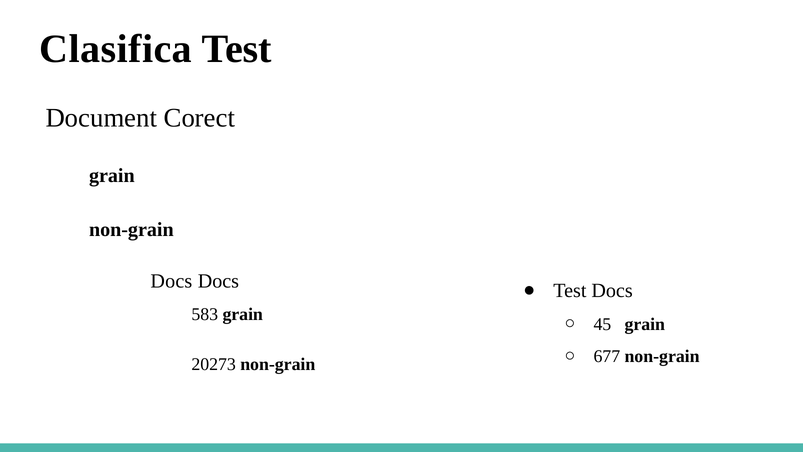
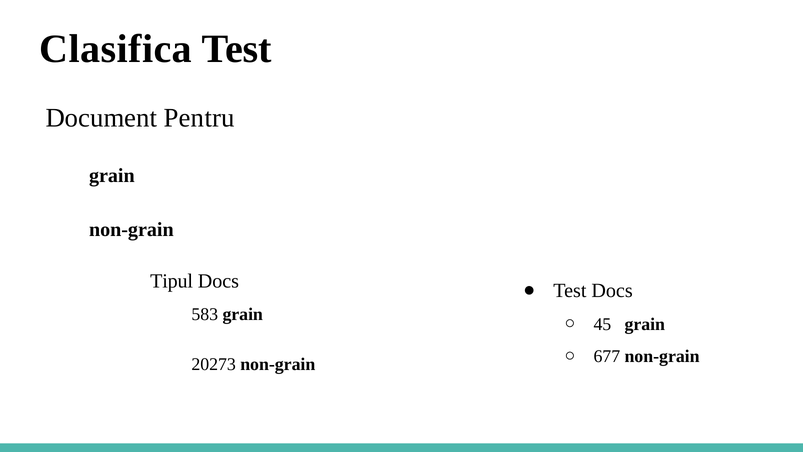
Corect: Corect -> Pentru
Docs at (171, 281): Docs -> Tipul
